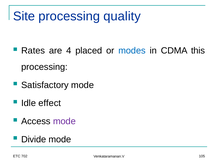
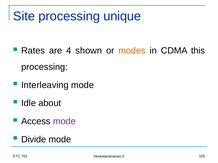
quality: quality -> unique
placed: placed -> shown
modes colour: blue -> orange
Satisfactory: Satisfactory -> Interleaving
effect: effect -> about
